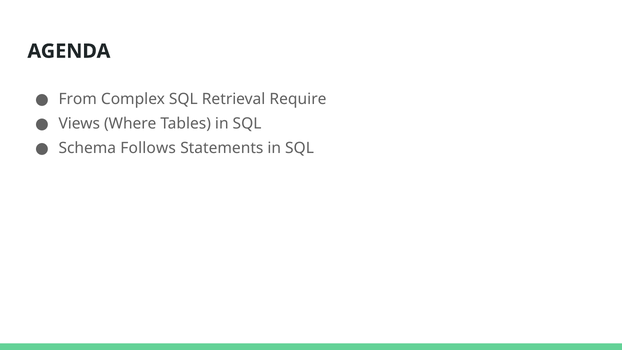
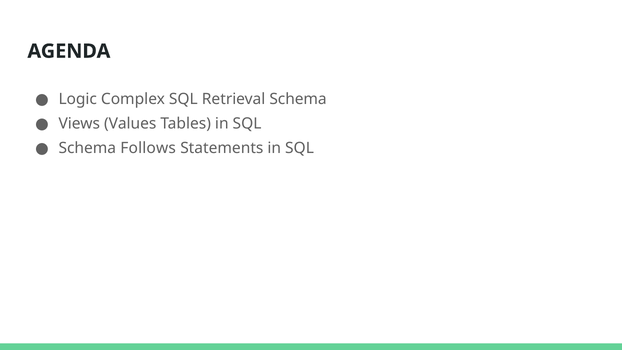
From: From -> Logic
Retrieval Require: Require -> Schema
Where: Where -> Values
